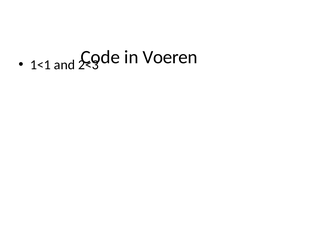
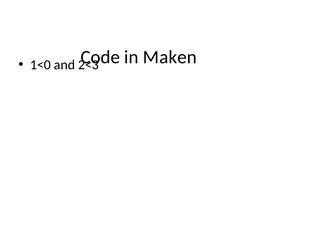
Voeren: Voeren -> Maken
1<1: 1<1 -> 1<0
